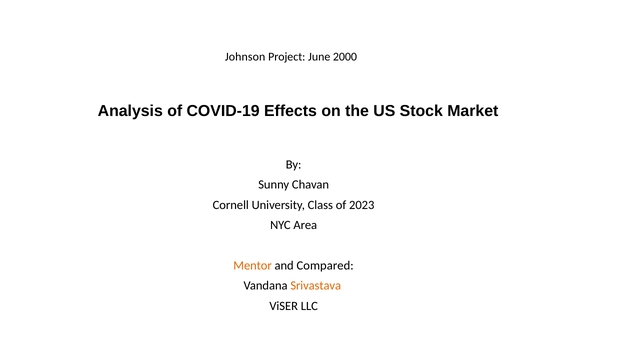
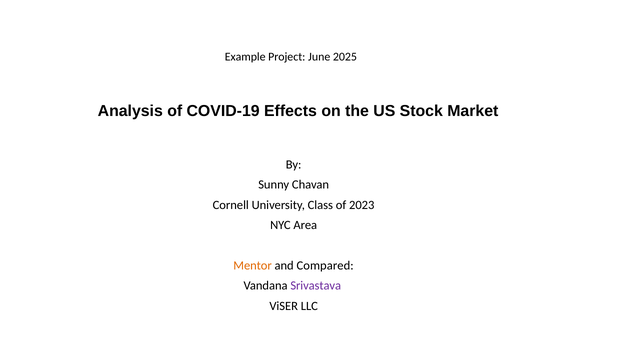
Johnson: Johnson -> Example
2000: 2000 -> 2025
Srivastava colour: orange -> purple
